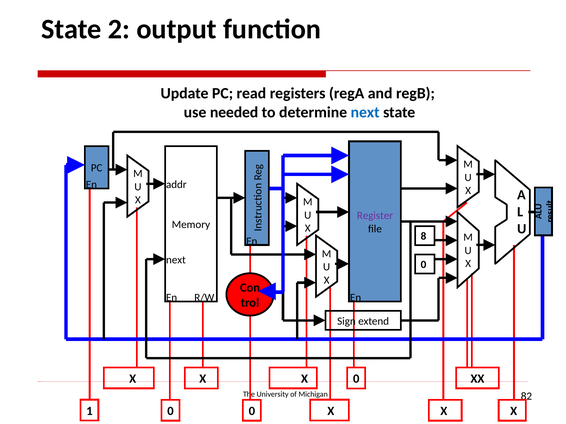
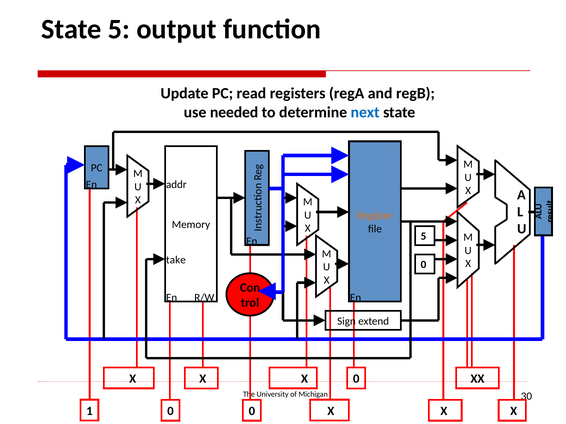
State 2: 2 -> 5
Register colour: purple -> orange
En 8: 8 -> 5
next at (176, 260): next -> take
82: 82 -> 30
